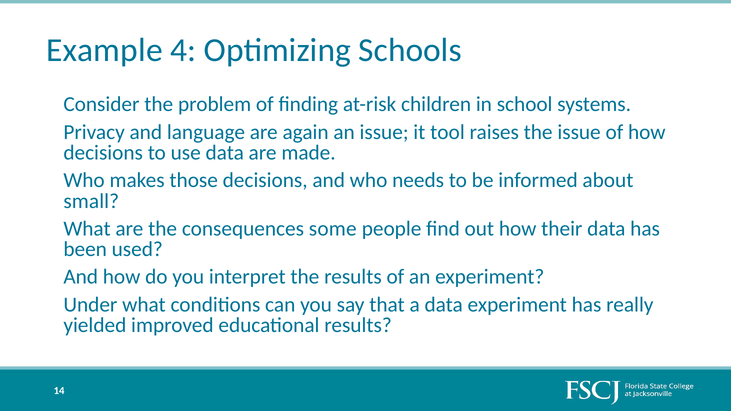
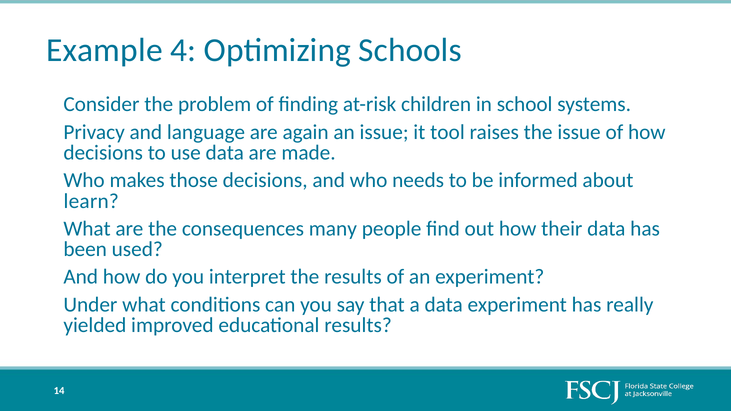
small: small -> learn
some: some -> many
